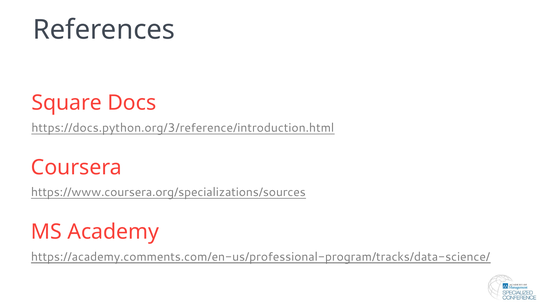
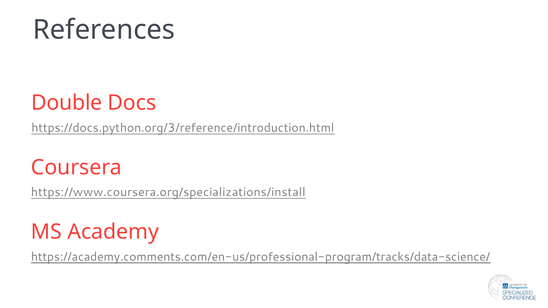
Square: Square -> Double
https://www.coursera.org/specializations/sources: https://www.coursera.org/specializations/sources -> https://www.coursera.org/specializations/install
